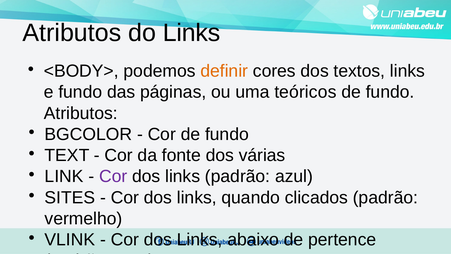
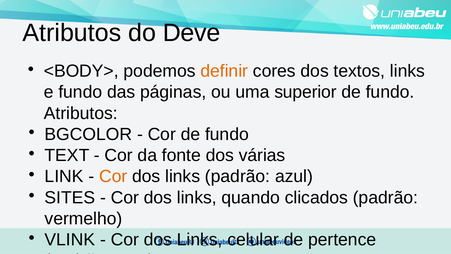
do Links: Links -> Deve
teóricos: teóricos -> superior
Cor at (113, 176) colour: purple -> orange
abaixo: abaixo -> celular
